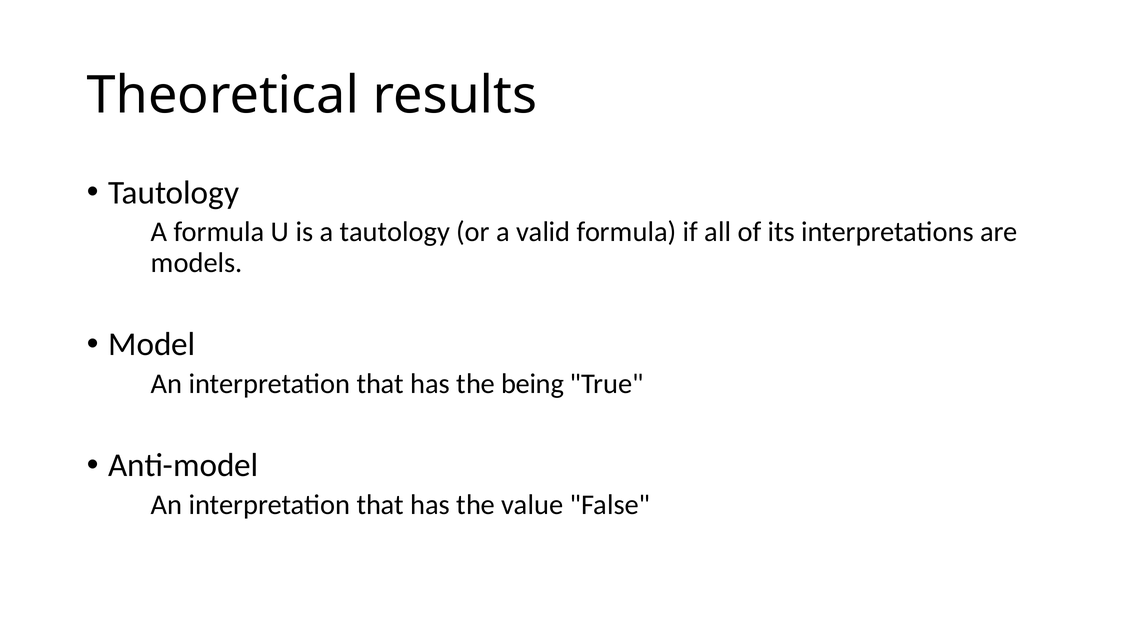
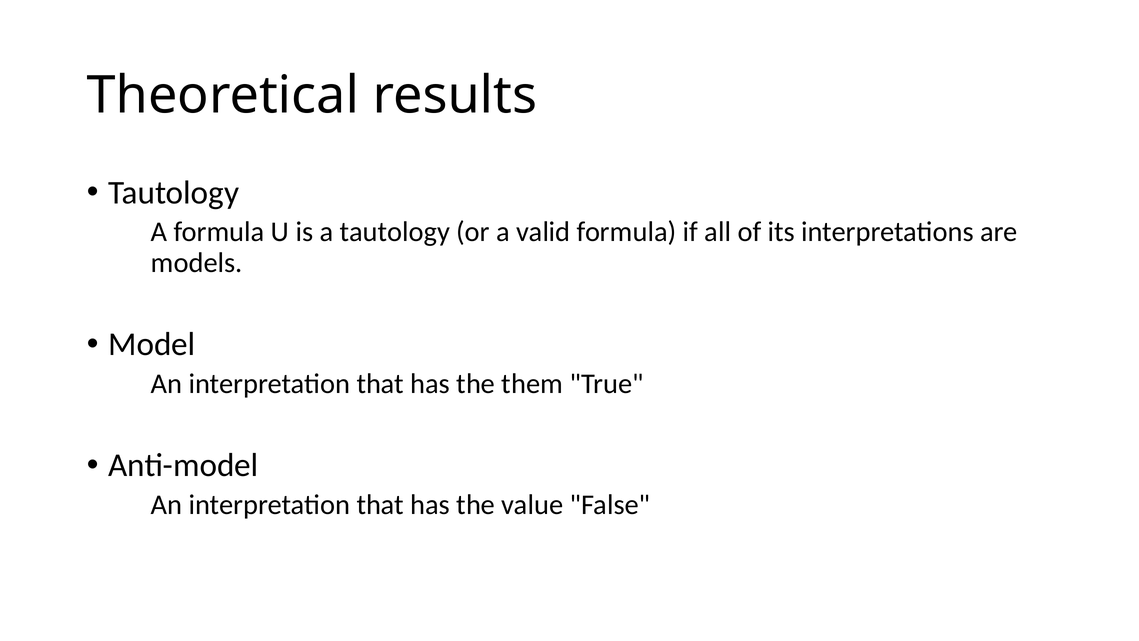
being: being -> them
